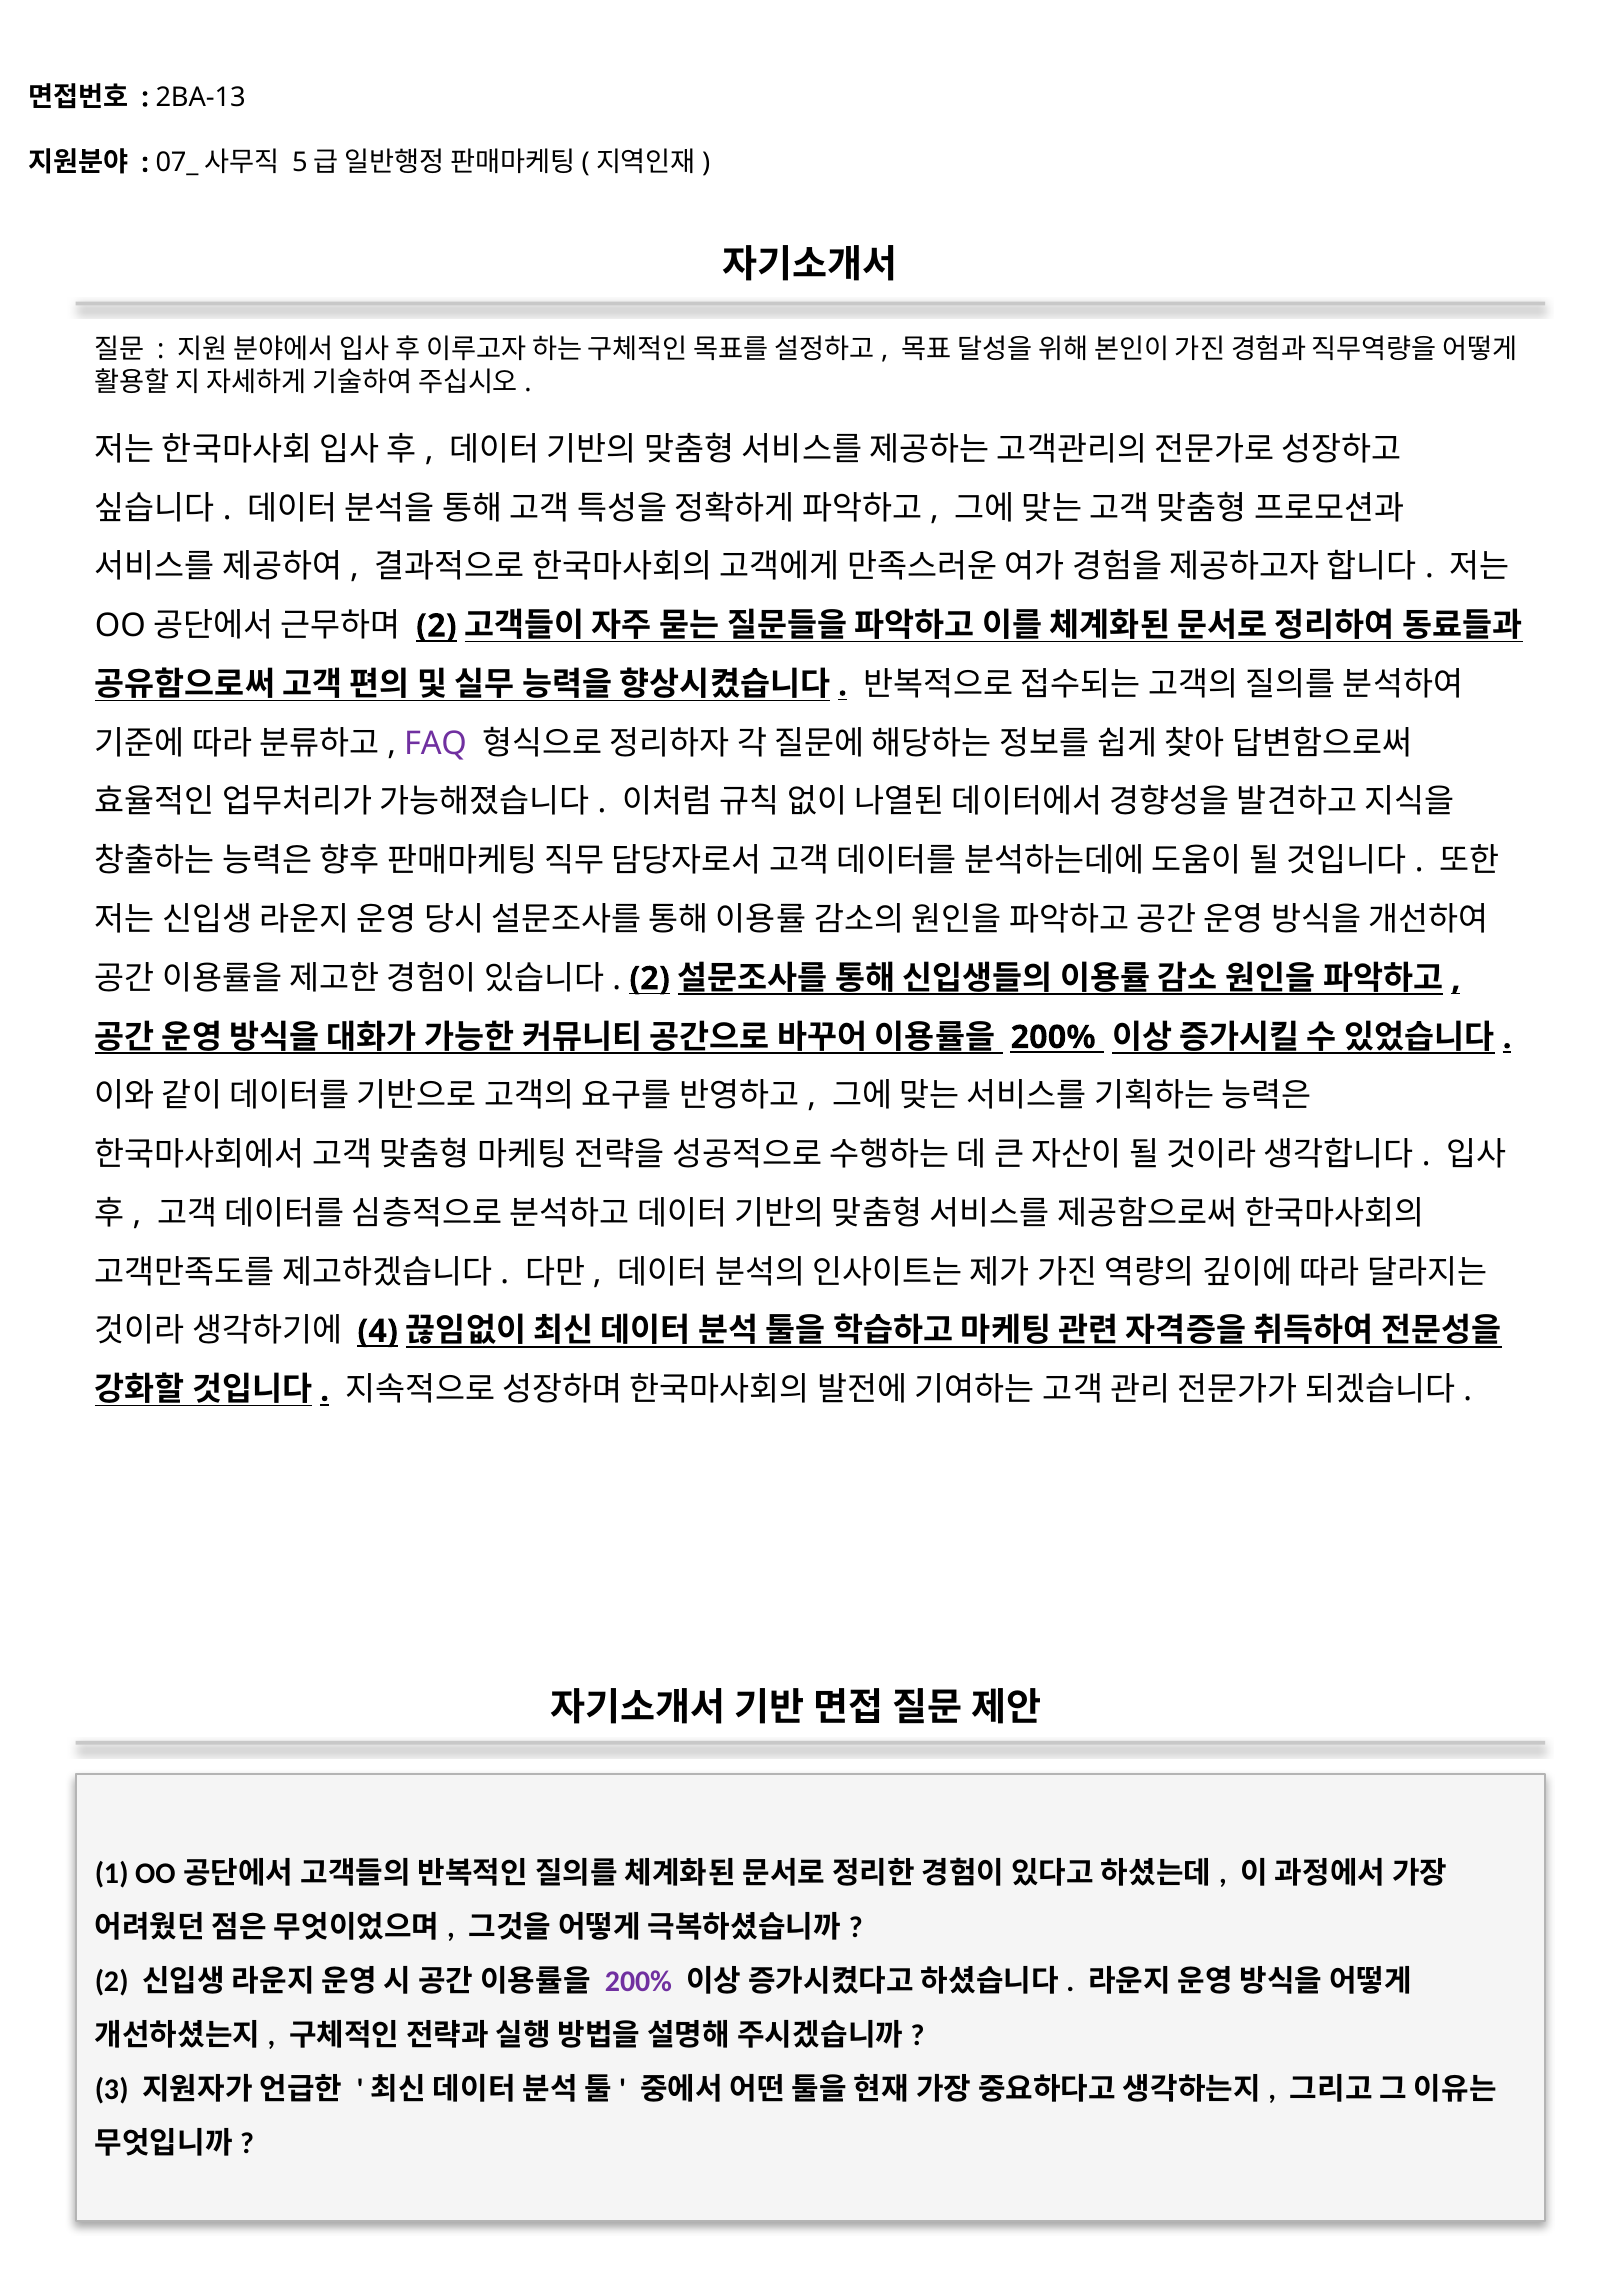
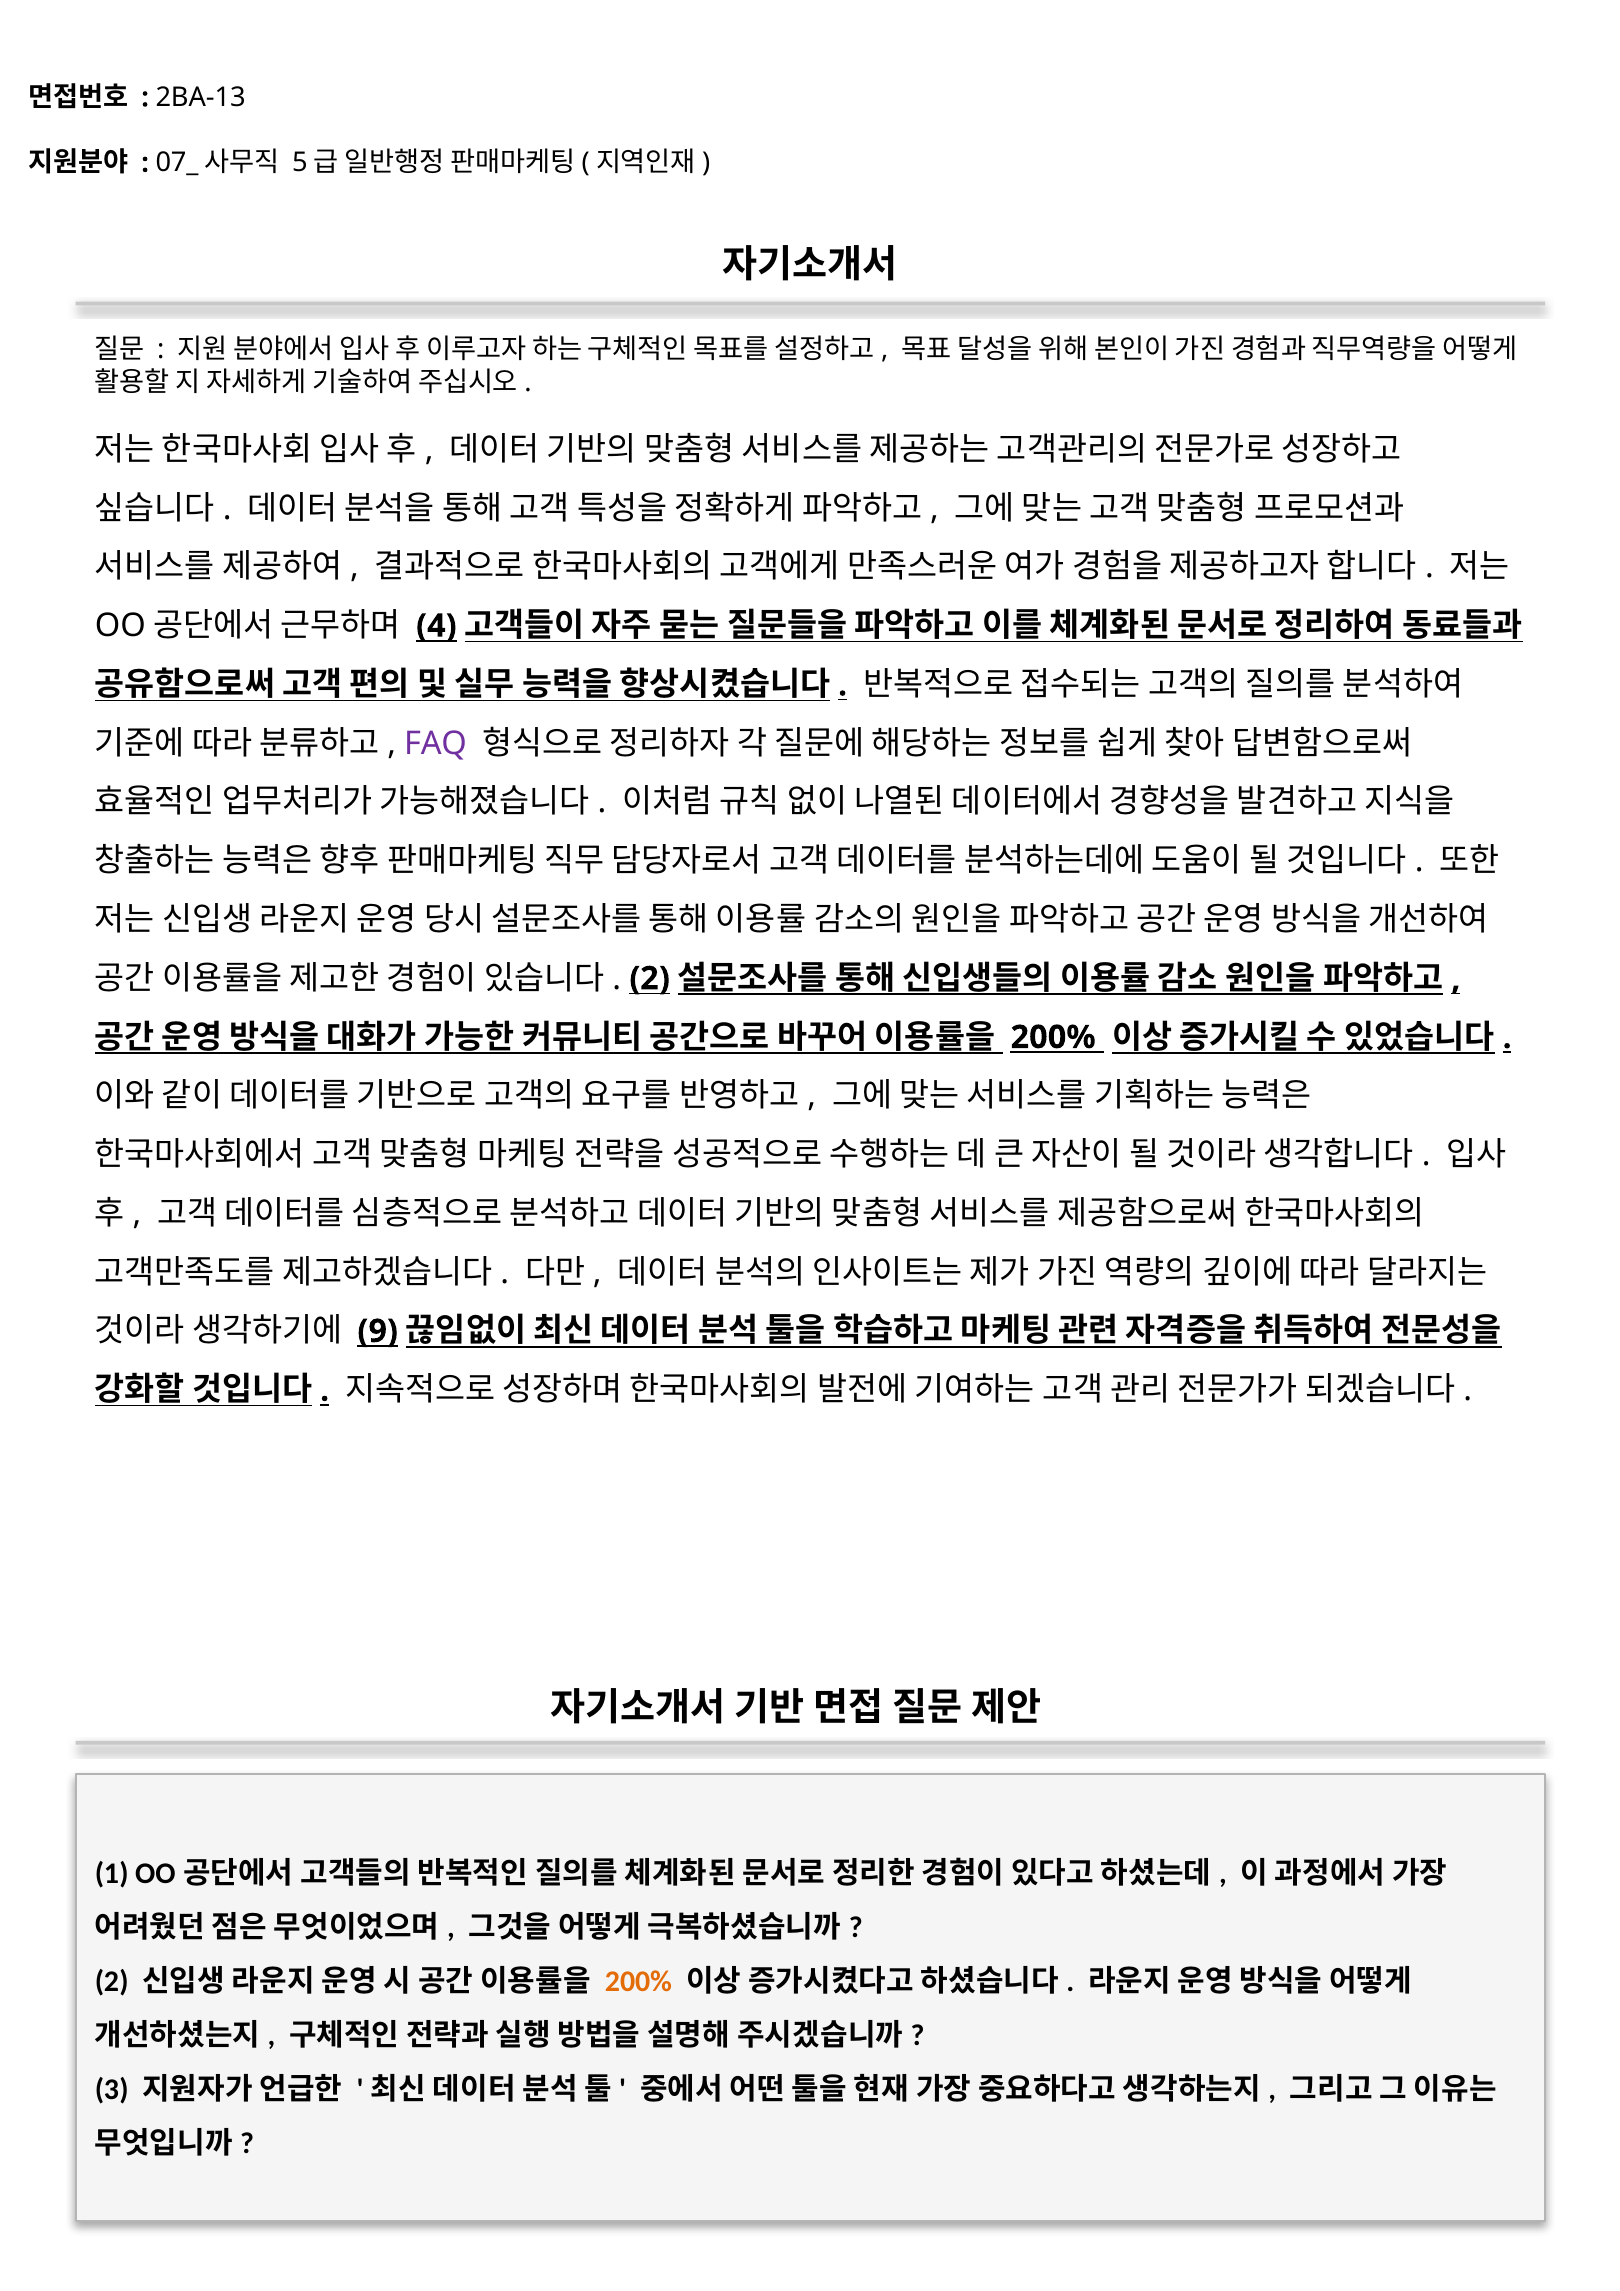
2 at (436, 626): 2 -> 4
4: 4 -> 9
200% at (638, 1982) colour: purple -> orange
